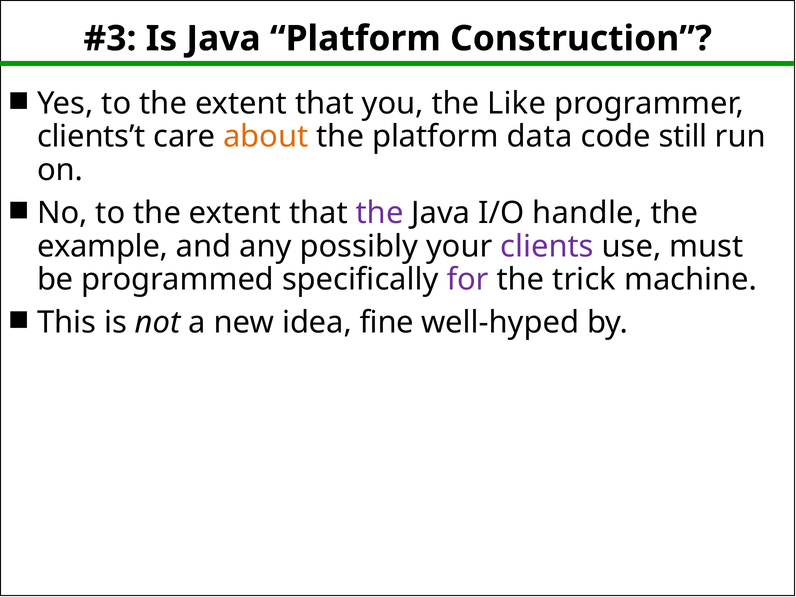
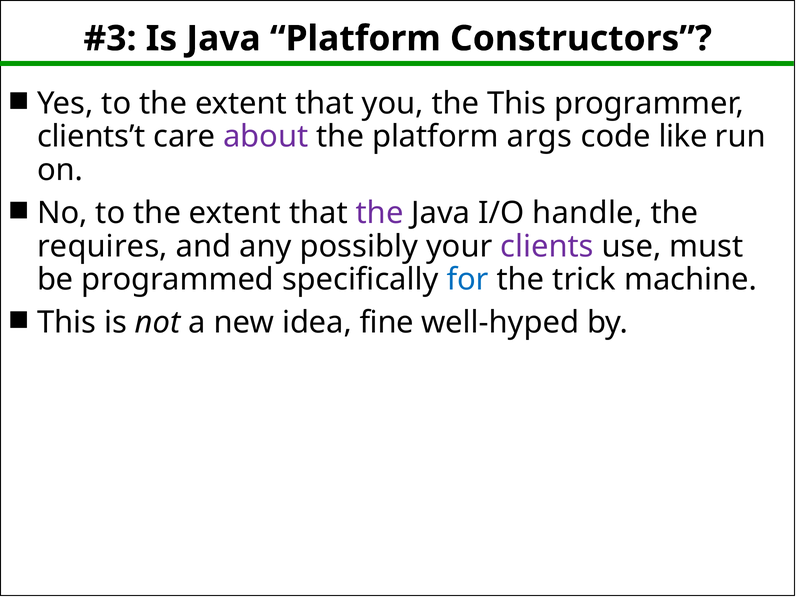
Construction: Construction -> Constructors
the Like: Like -> This
about colour: orange -> purple
data: data -> args
still: still -> like
example: example -> requires
for colour: purple -> blue
